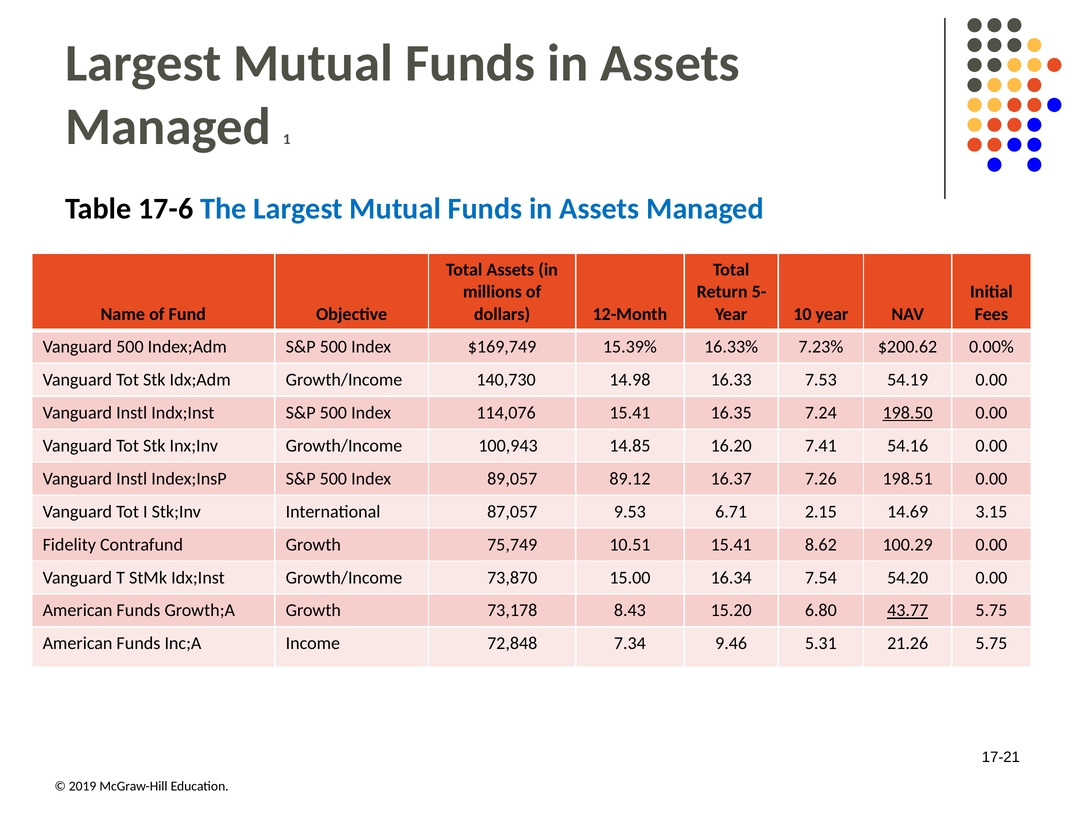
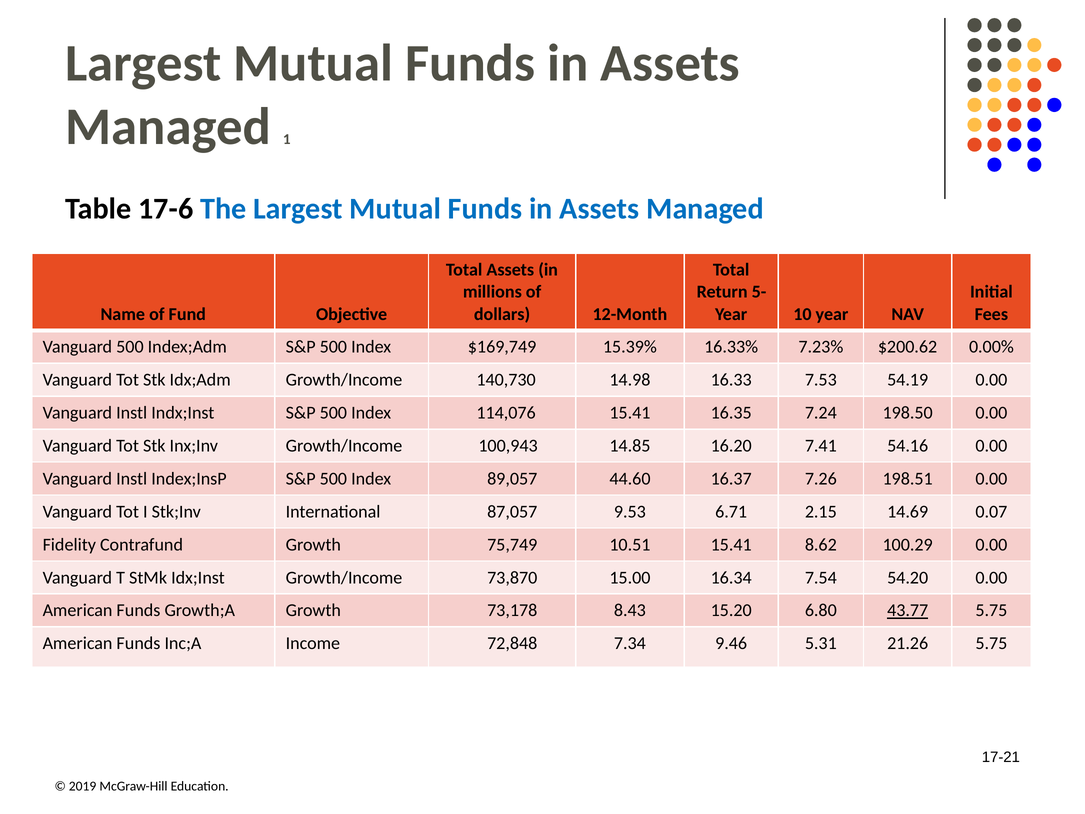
198.50 underline: present -> none
89.12: 89.12 -> 44.60
3.15: 3.15 -> 0.07
